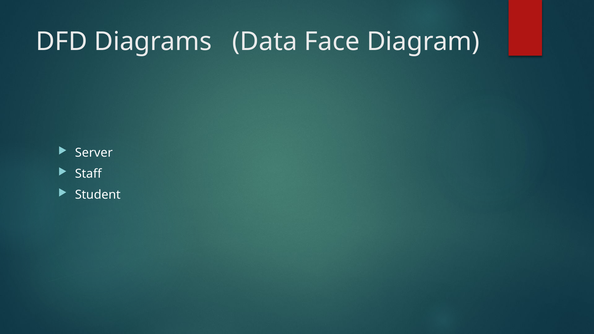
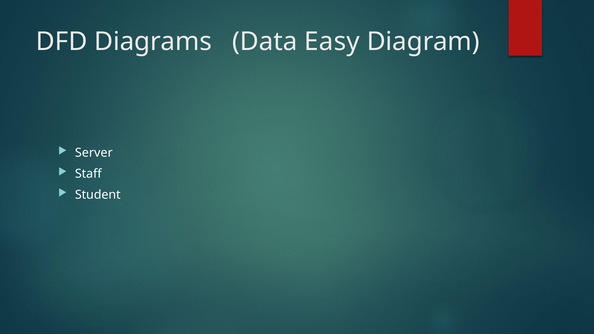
Face: Face -> Easy
